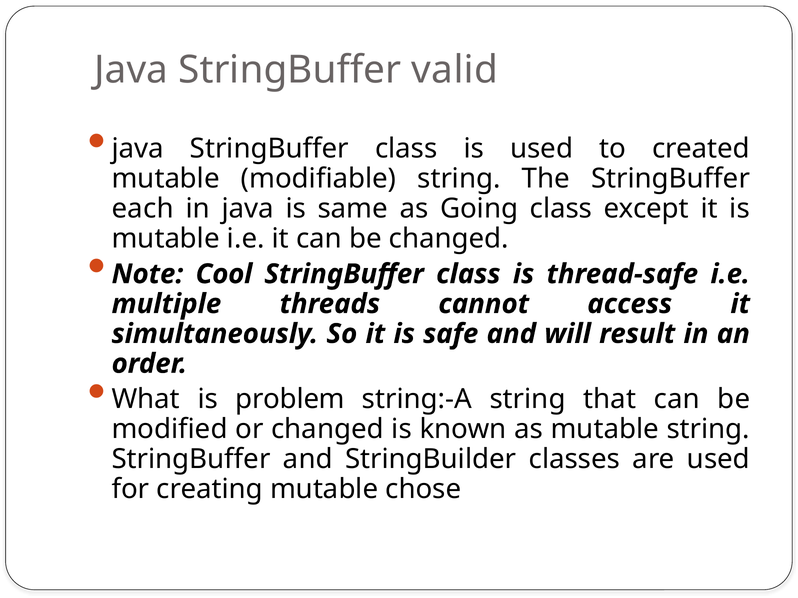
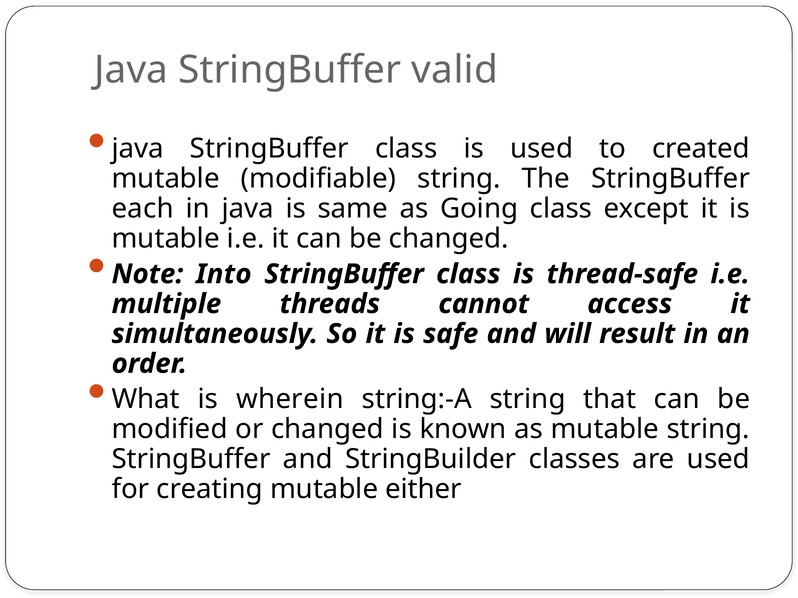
Cool: Cool -> Into
problem: problem -> wherein
chose: chose -> either
